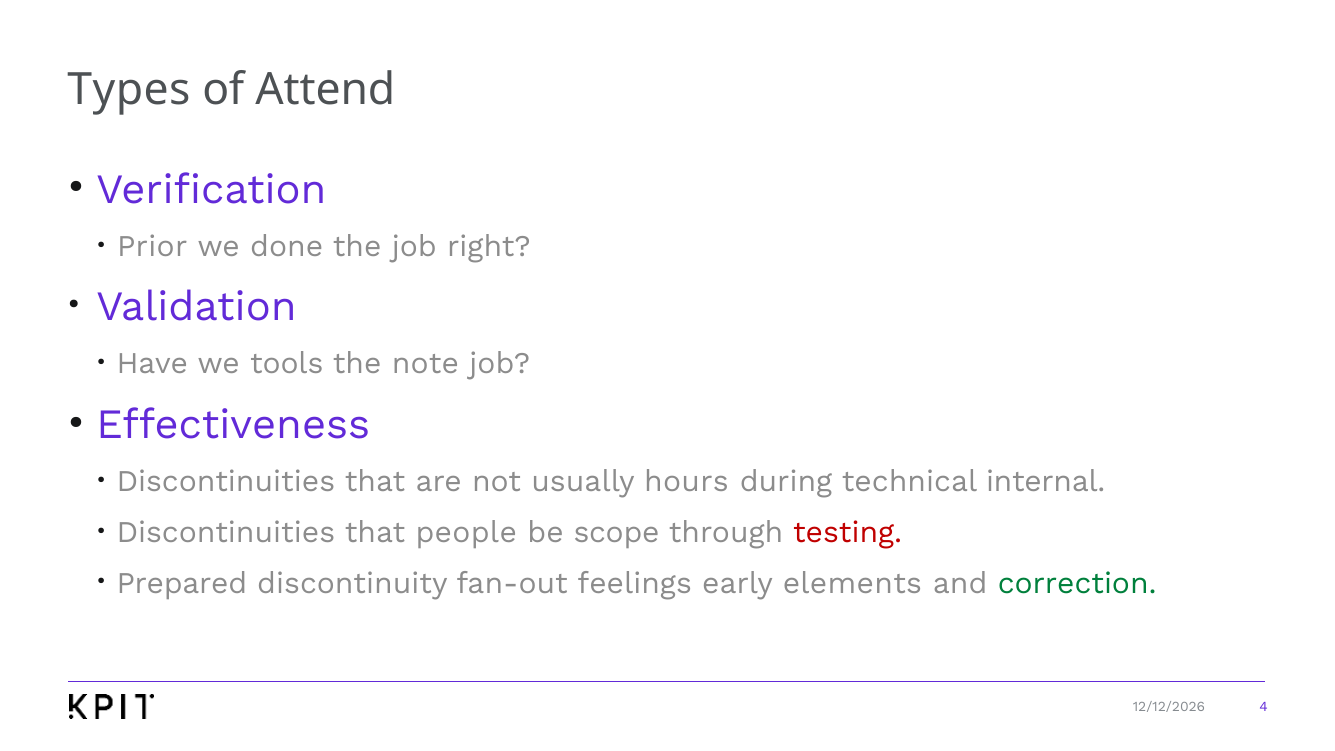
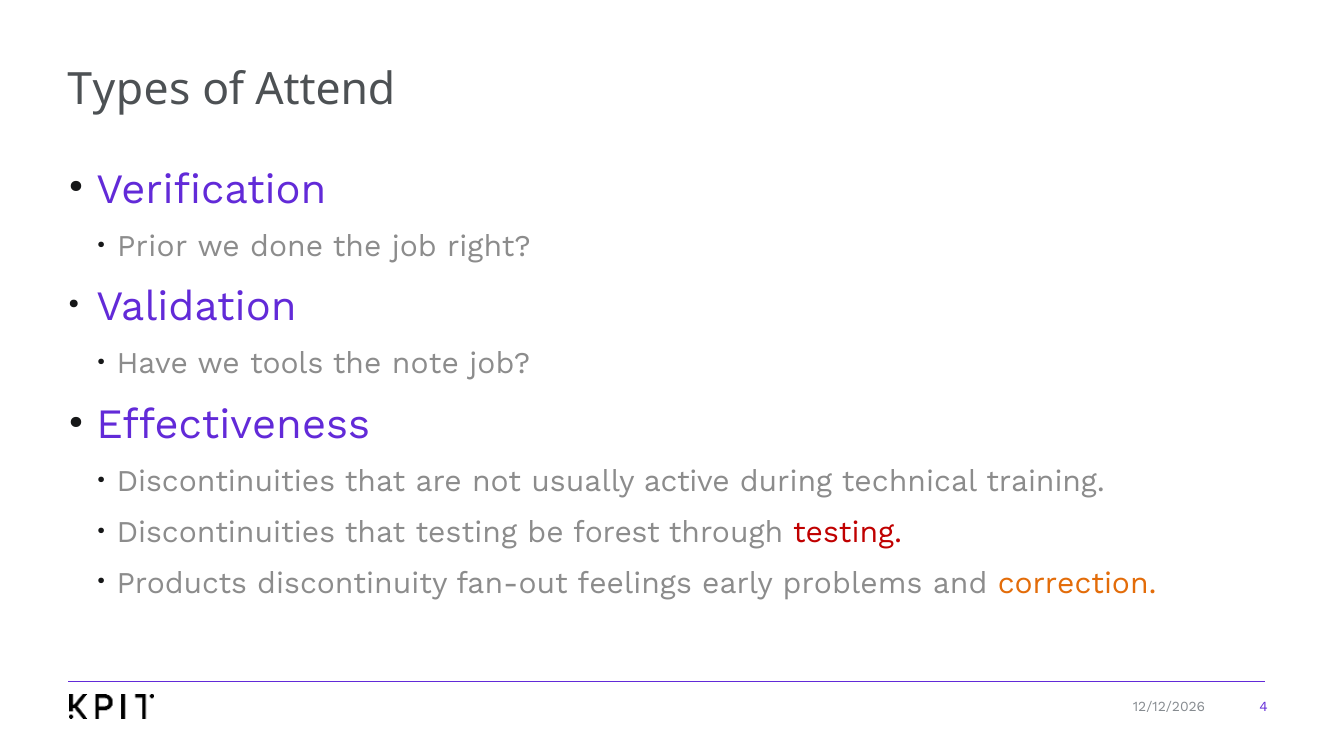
hours: hours -> active
internal: internal -> training
that people: people -> testing
scope: scope -> forest
Prepared: Prepared -> Products
elements: elements -> problems
correction colour: green -> orange
